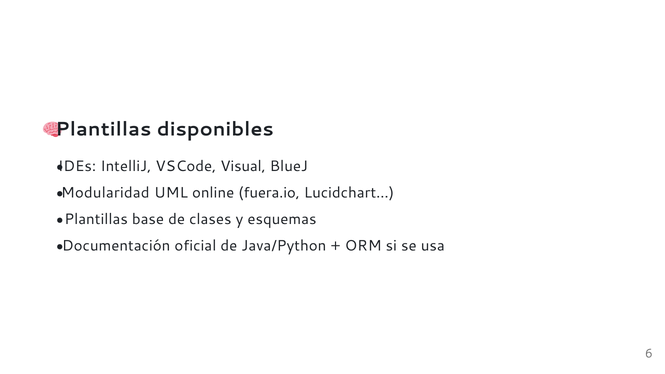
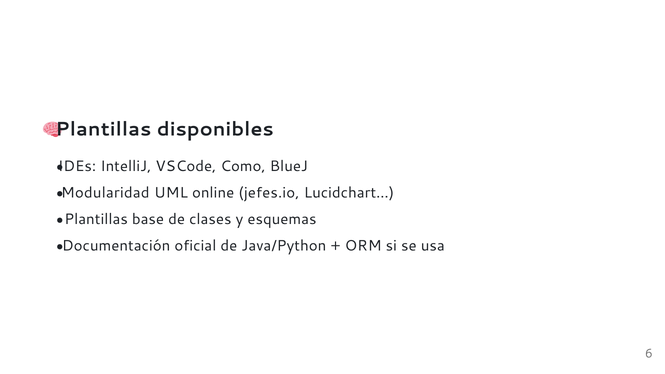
Visual: Visual -> Como
fuera.io: fuera.io -> jefes.io
